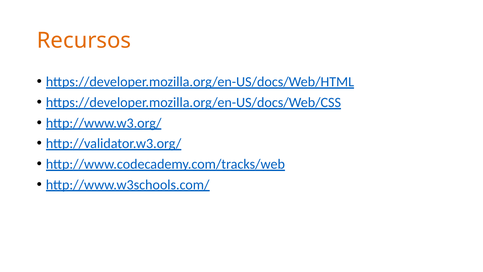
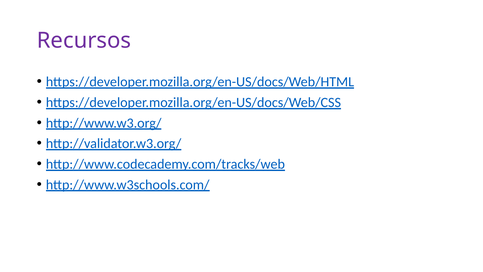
Recursos colour: orange -> purple
